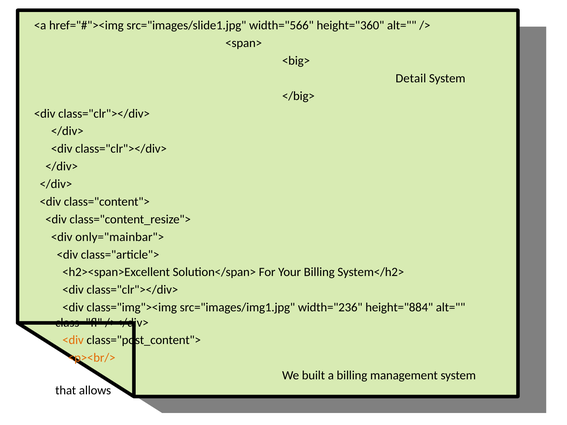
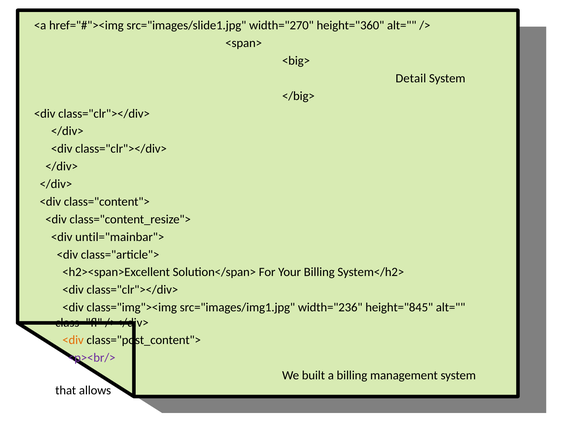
width="566: width="566 -> width="270
only="mainbar">: only="mainbar"> -> until="mainbar">
height="884: height="884 -> height="845
<p><br/> colour: orange -> purple
